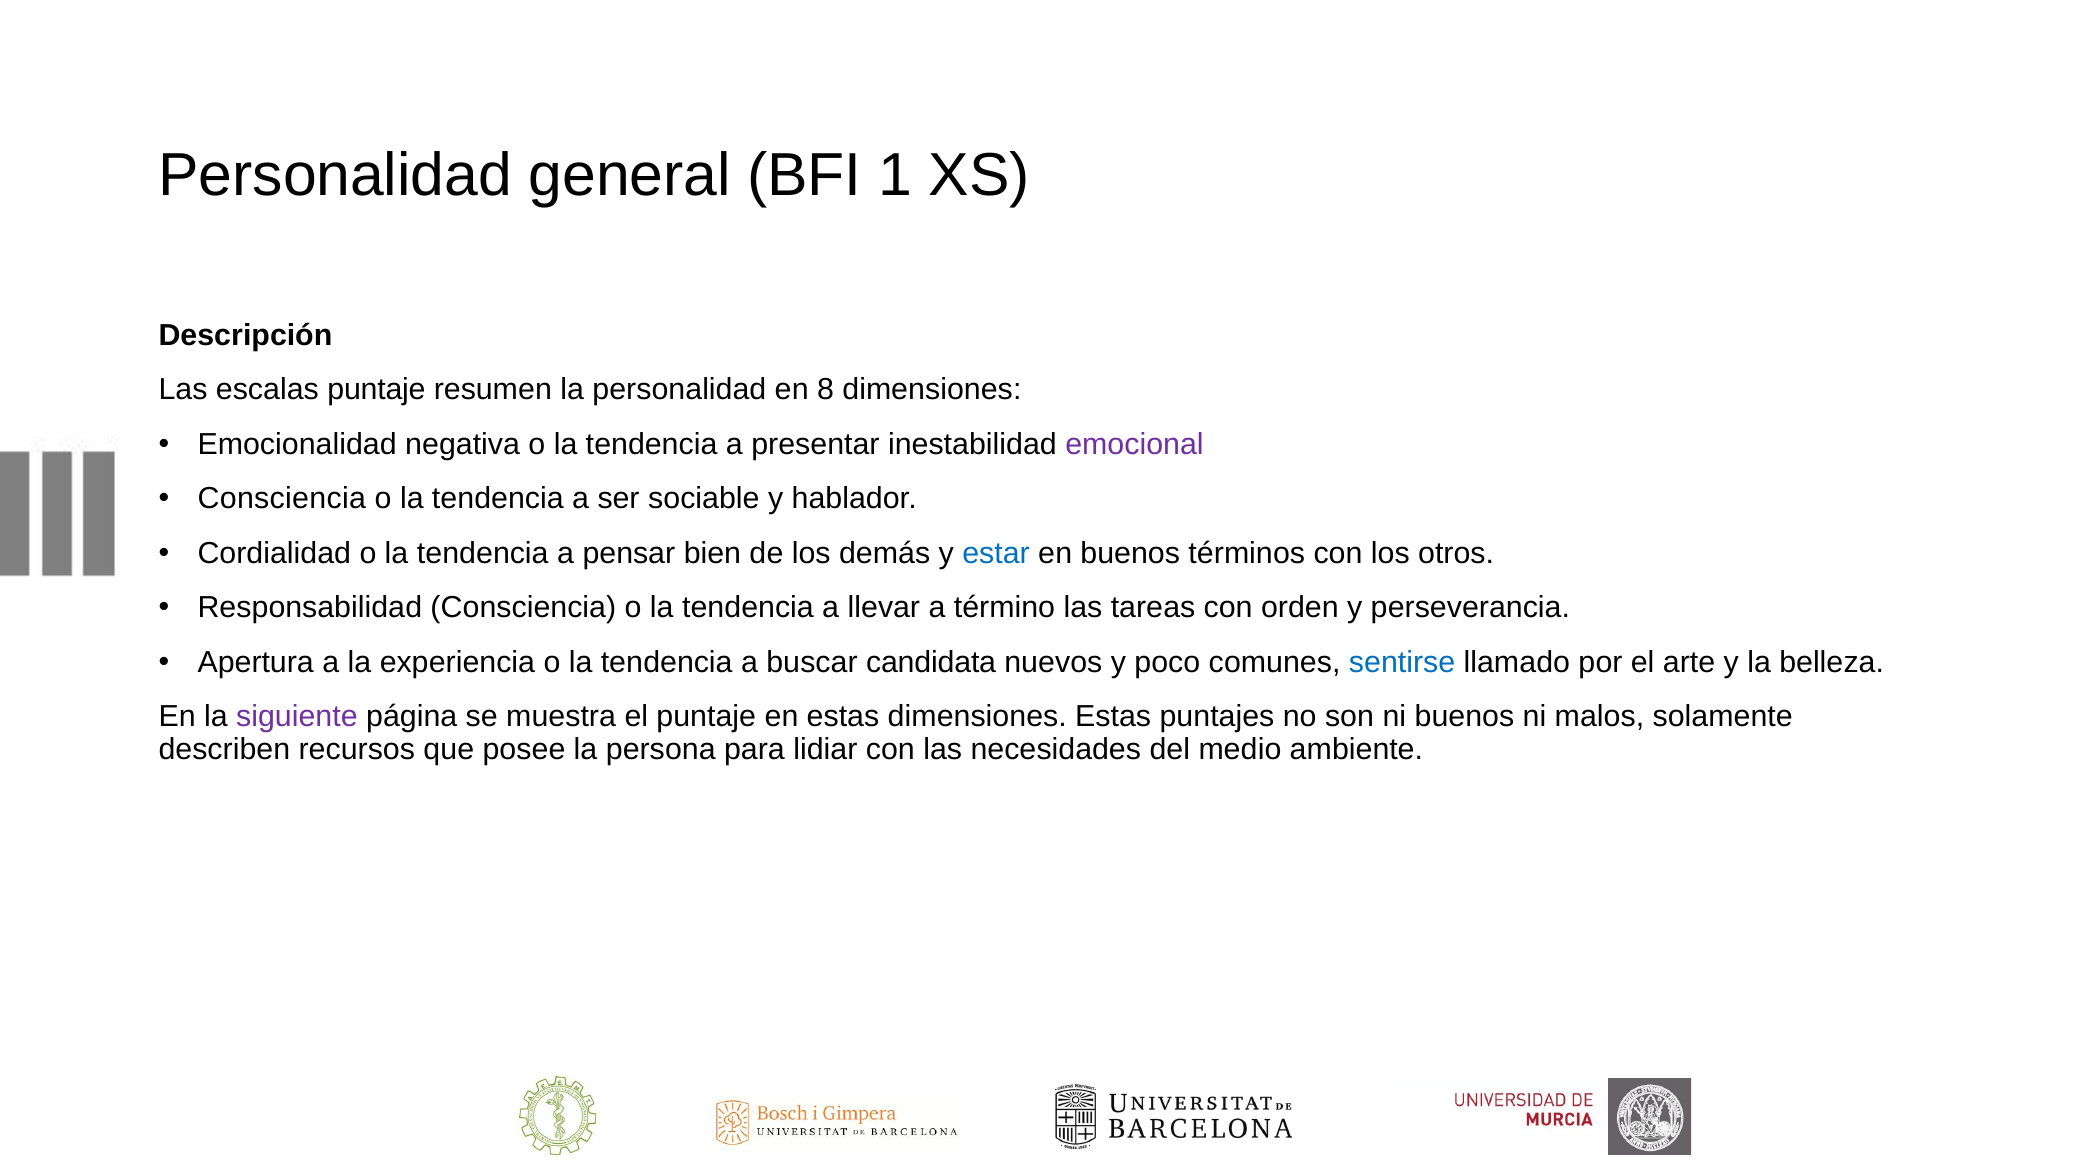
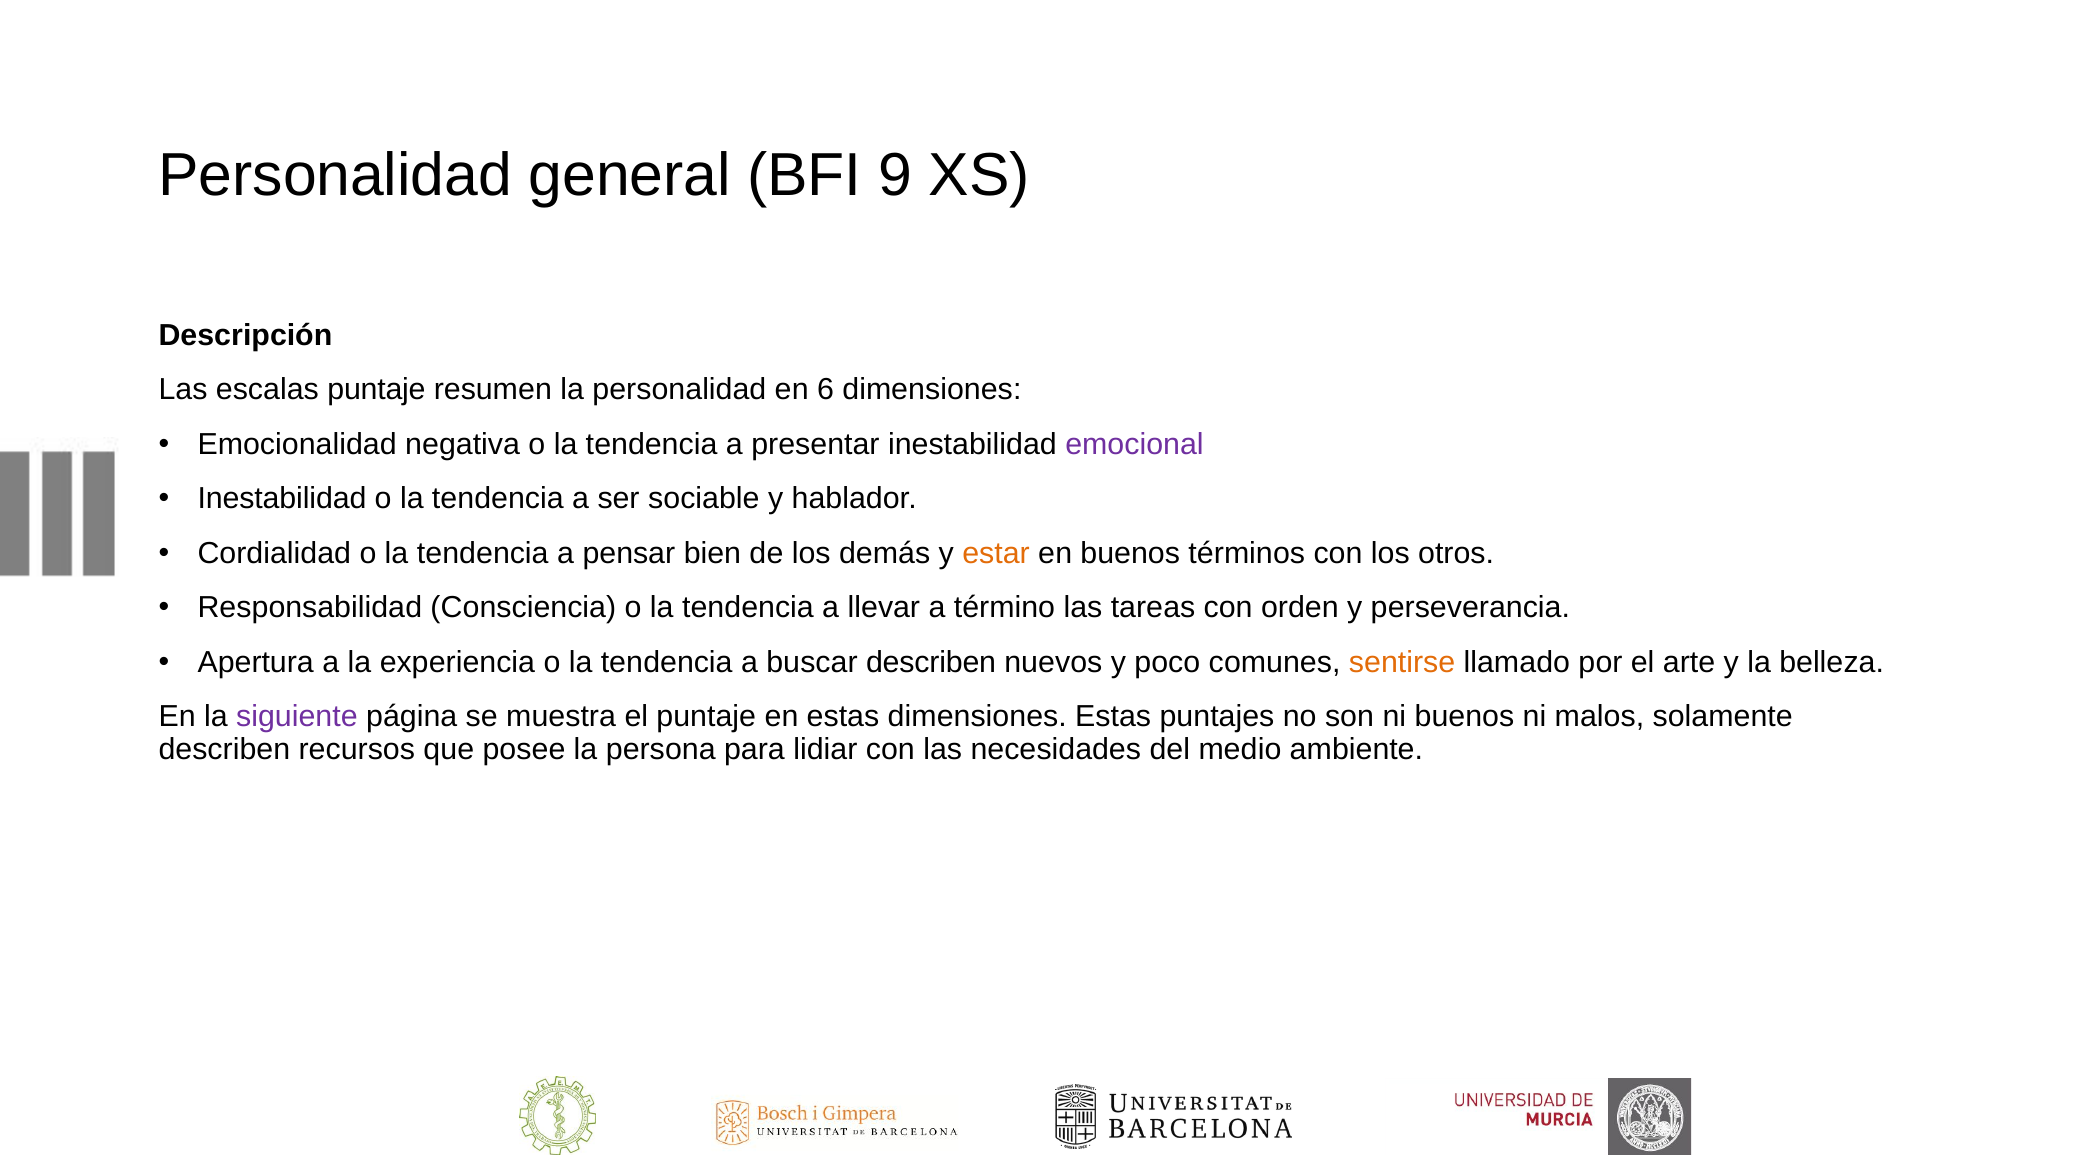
1: 1 -> 9
8: 8 -> 6
Consciencia at (282, 499): Consciencia -> Inestabilidad
estar colour: blue -> orange
buscar candidata: candidata -> describen
sentirse colour: blue -> orange
